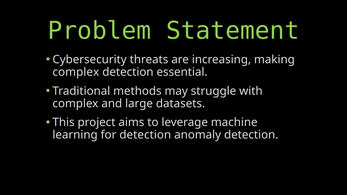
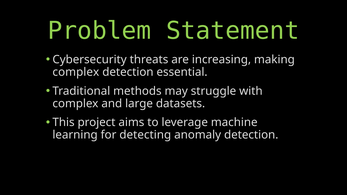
for detection: detection -> detecting
